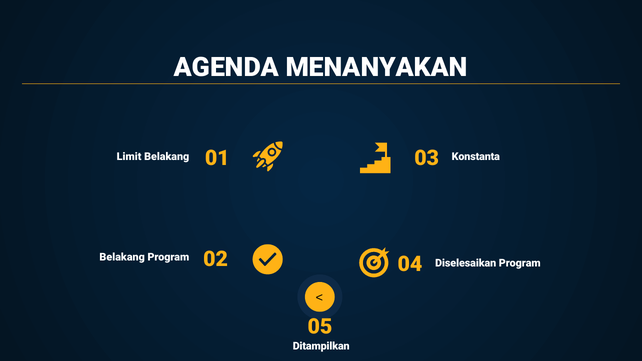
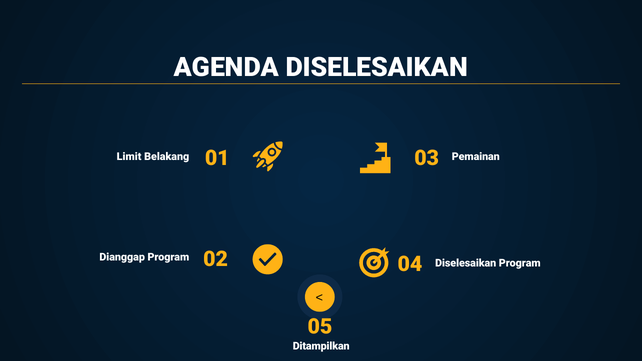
AGENDA MENANYAKAN: MENANYAKAN -> DISELESAIKAN
Konstanta: Konstanta -> Pemainan
Belakang at (122, 257): Belakang -> Dianggap
